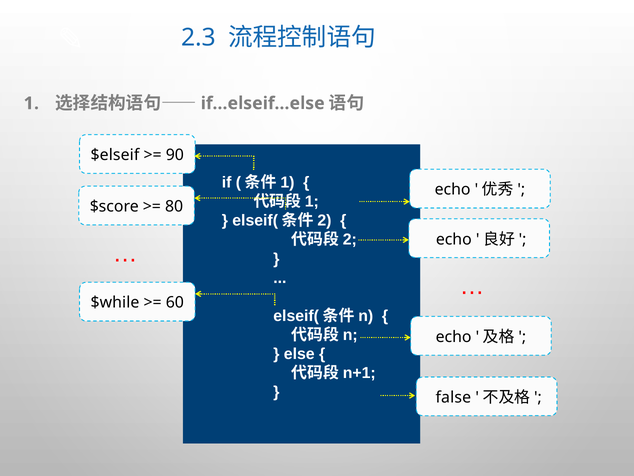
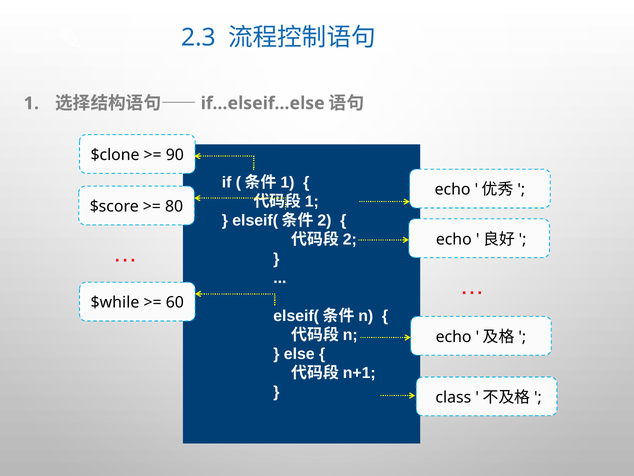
$elseif: $elseif -> $clone
false: false -> class
